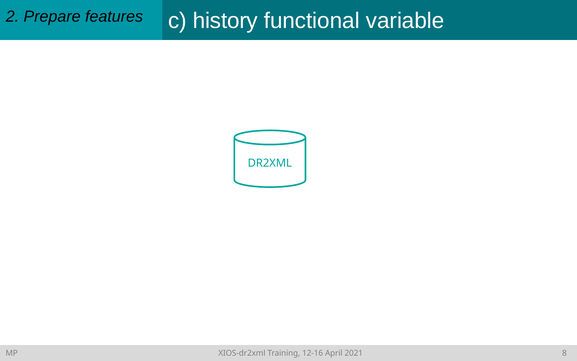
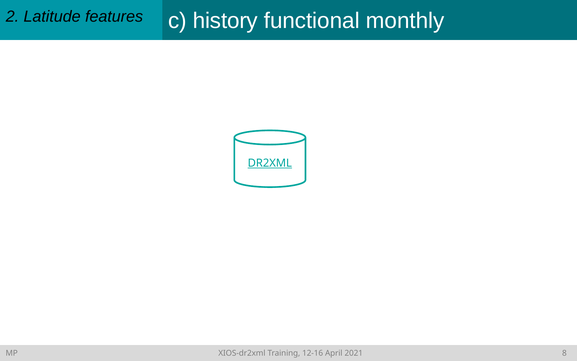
Prepare: Prepare -> Latitude
variable: variable -> monthly
DR2XML underline: none -> present
